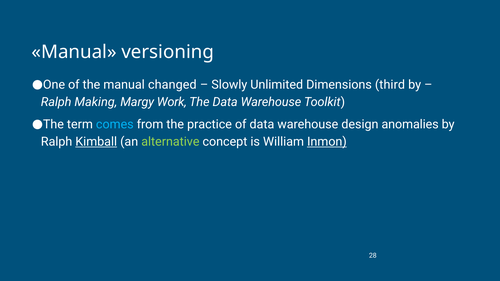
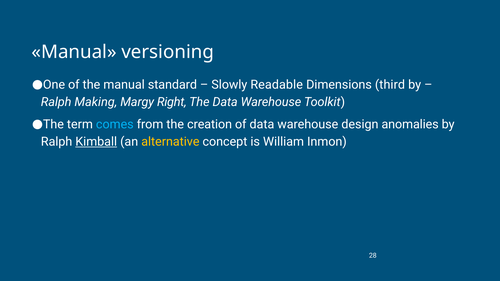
changed: changed -> standard
Unlimited: Unlimited -> Readable
Work: Work -> Right
practice: practice -> creation
alternative colour: light green -> yellow
Inmon underline: present -> none
